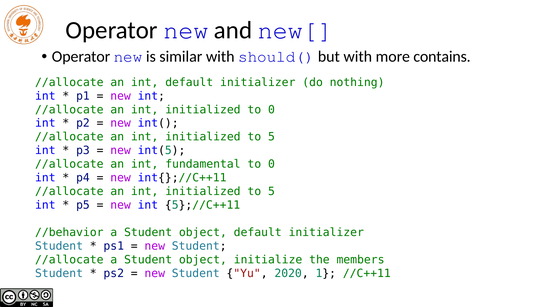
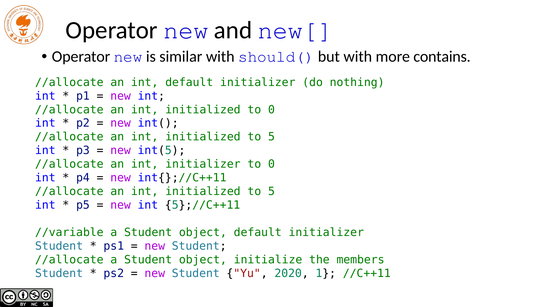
int fundamental: fundamental -> initializer
//behavior: //behavior -> //variable
